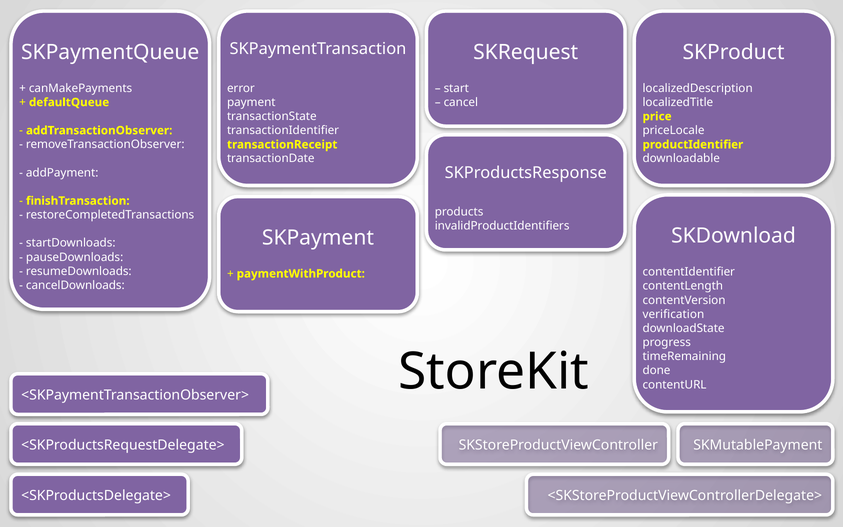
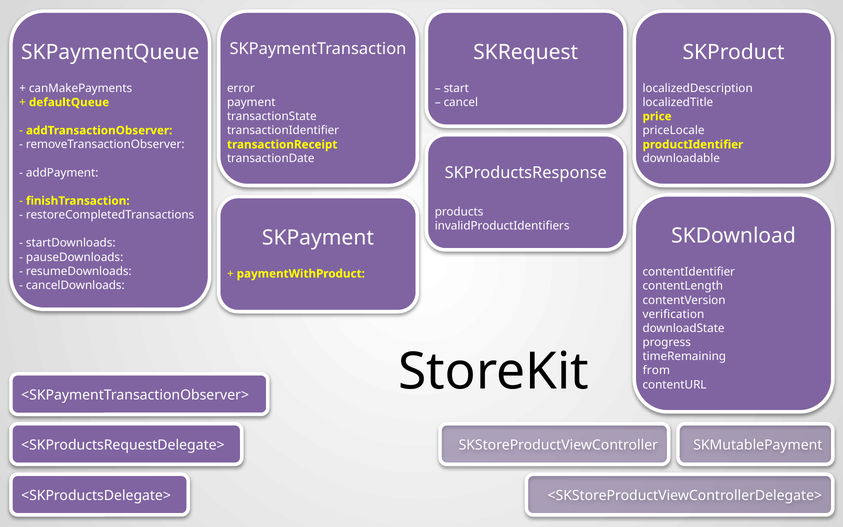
done: done -> from
